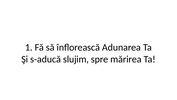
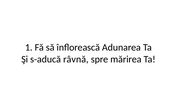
slujim: slujim -> râvnă
